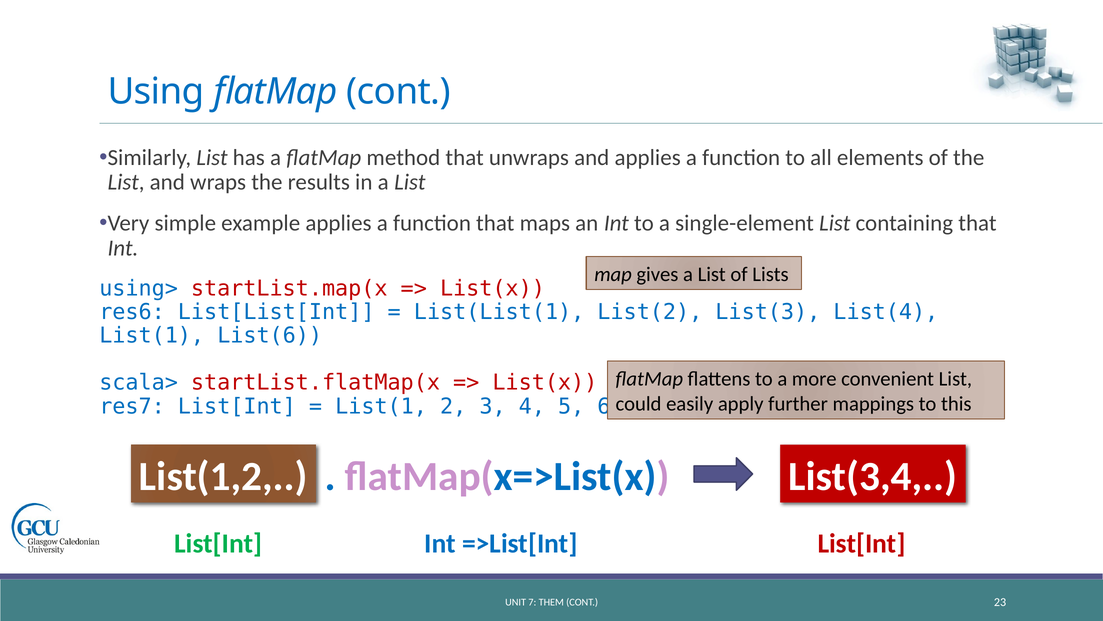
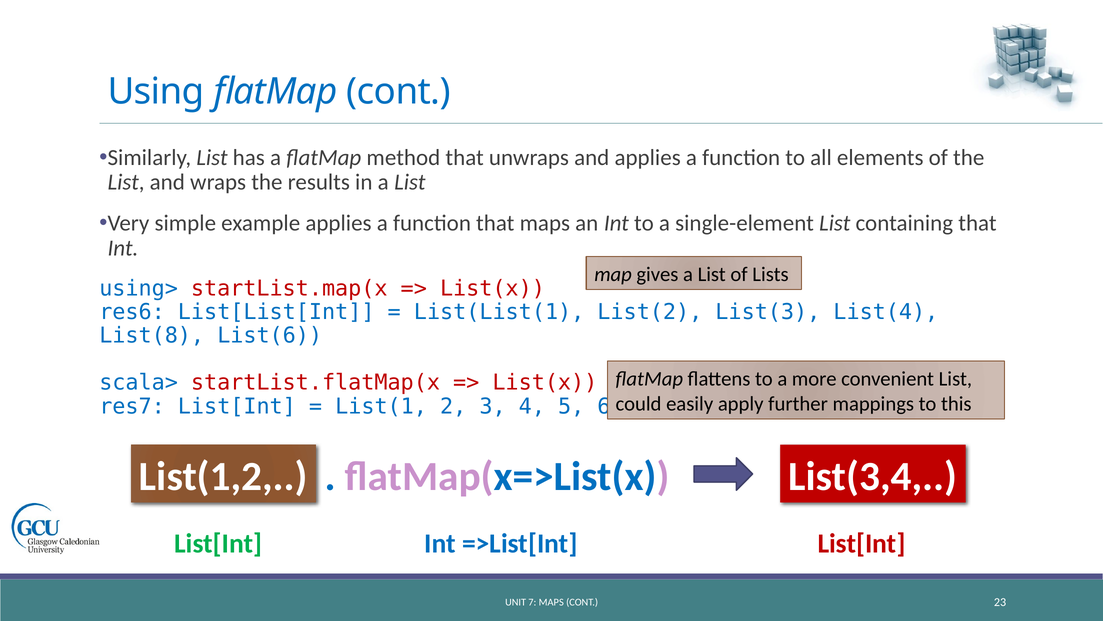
List(1 at (152, 335): List(1 -> List(8
7 THEM: THEM -> MAPS
